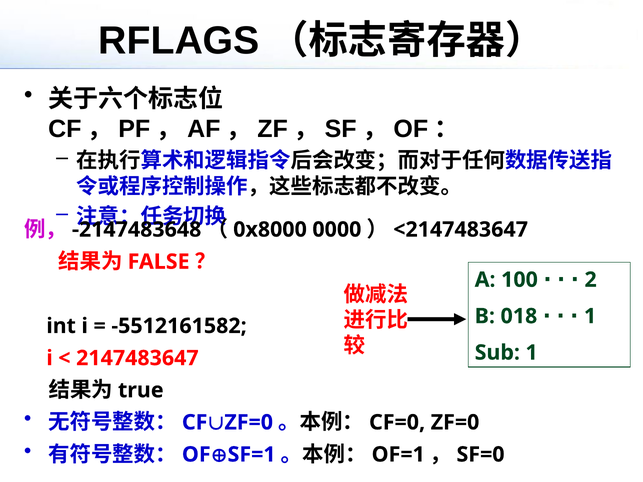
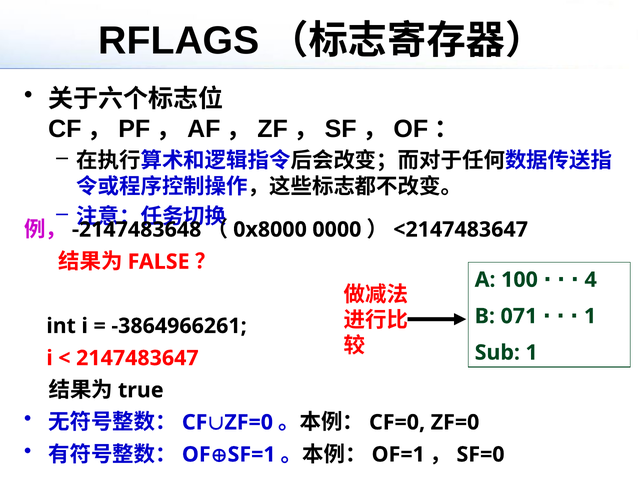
2: 2 -> 4
018: 018 -> 071
-5512161582: -5512161582 -> -3864966261
